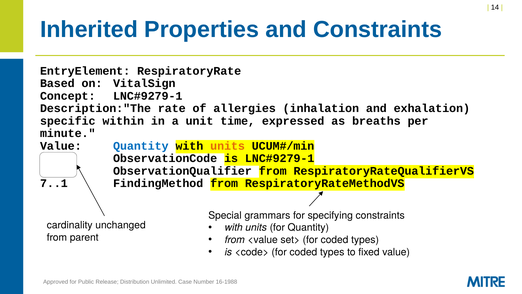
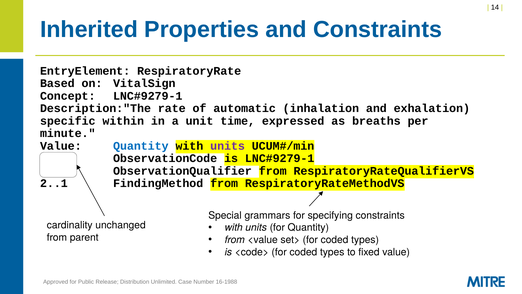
allergies: allergies -> automatic
units at (228, 146) colour: orange -> purple
7..1: 7..1 -> 2..1
